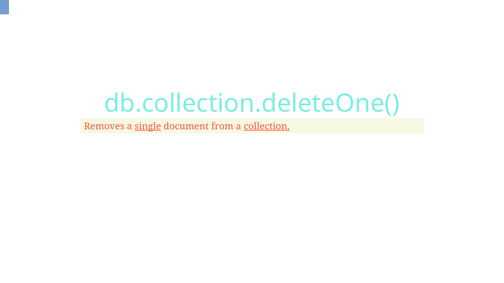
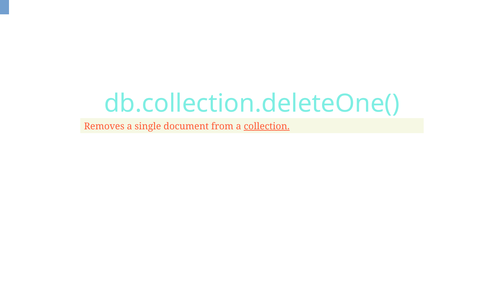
single underline: present -> none
